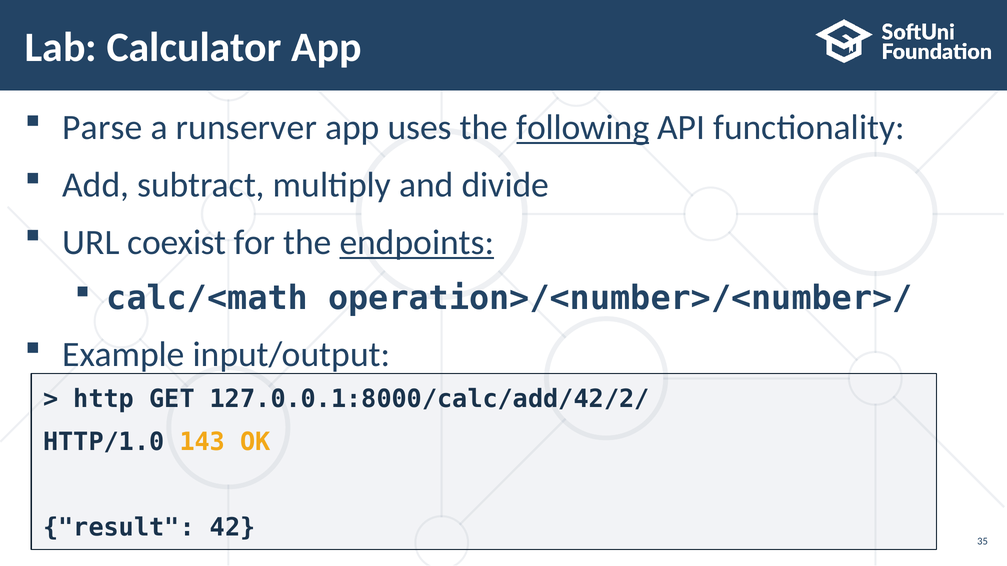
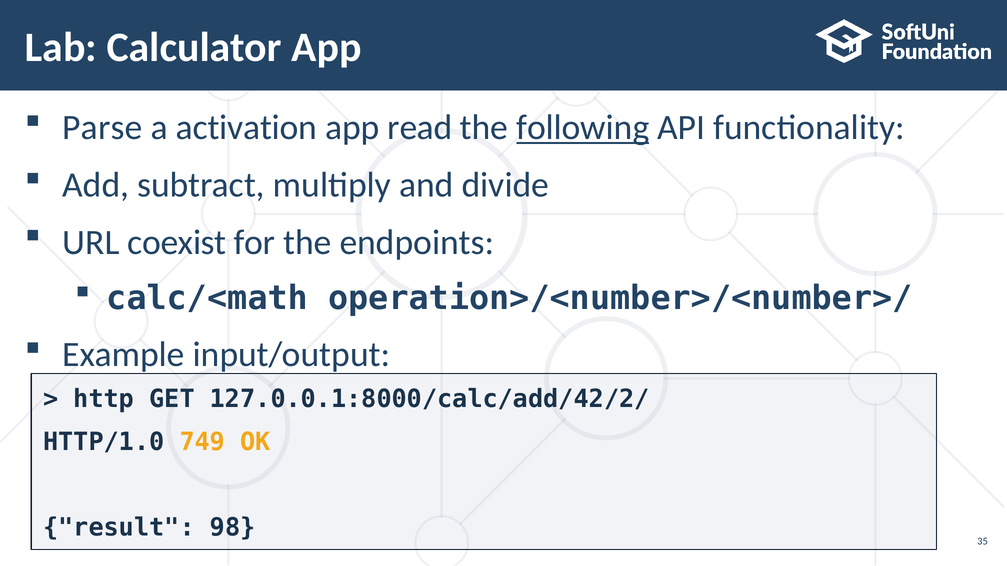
runserver: runserver -> activation
uses: uses -> read
endpoints underline: present -> none
143: 143 -> 749
42: 42 -> 98
